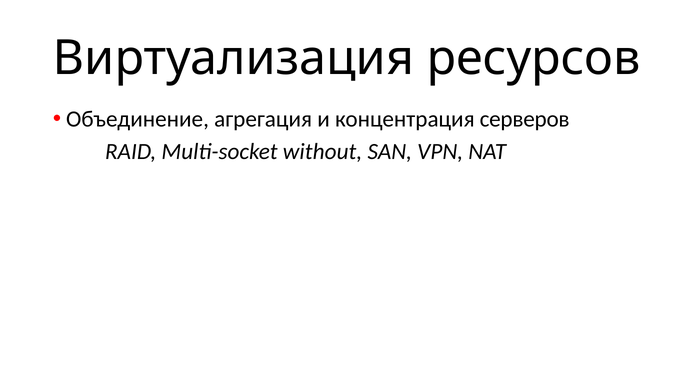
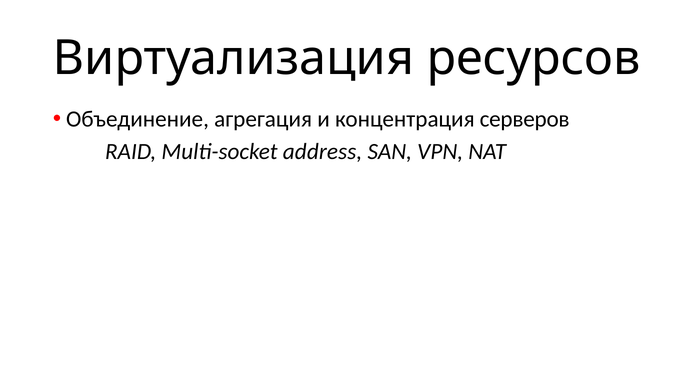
without: without -> address
